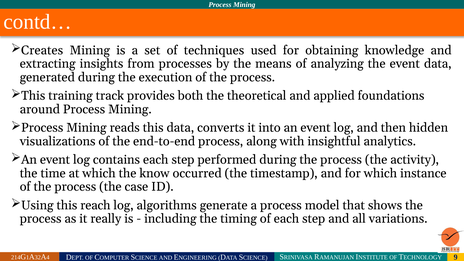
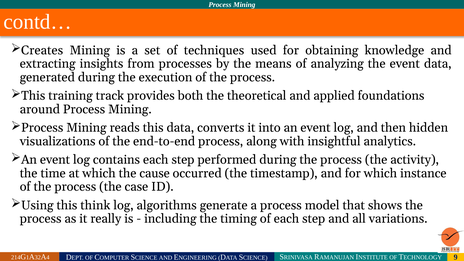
know: know -> cause
reach: reach -> think
